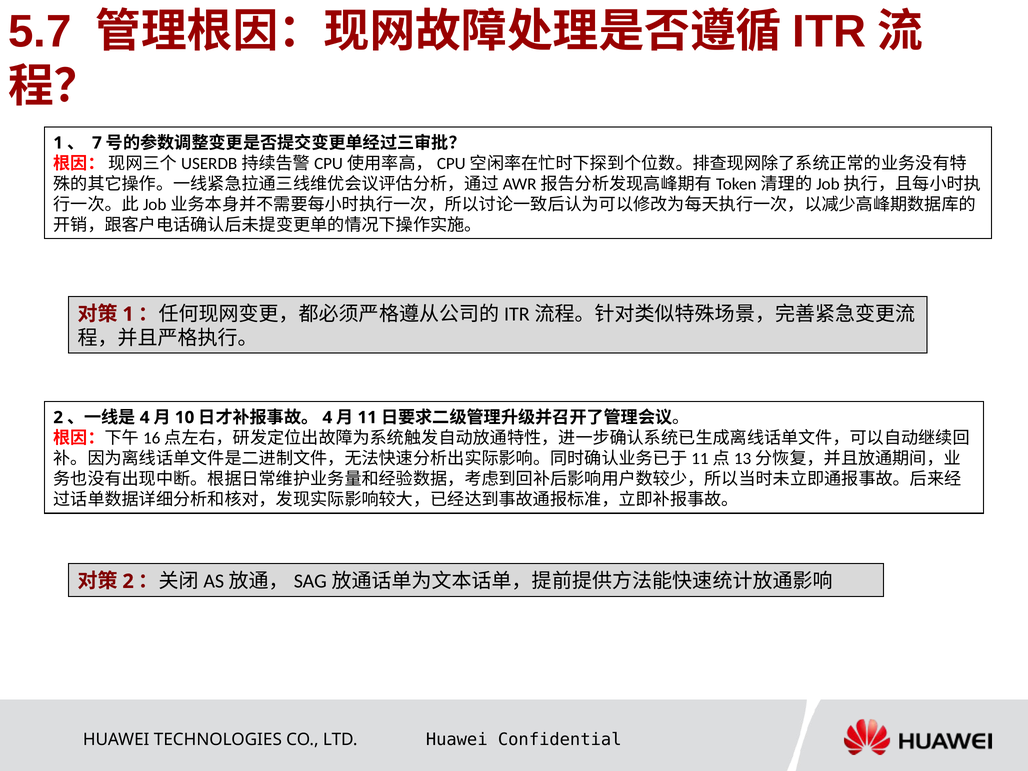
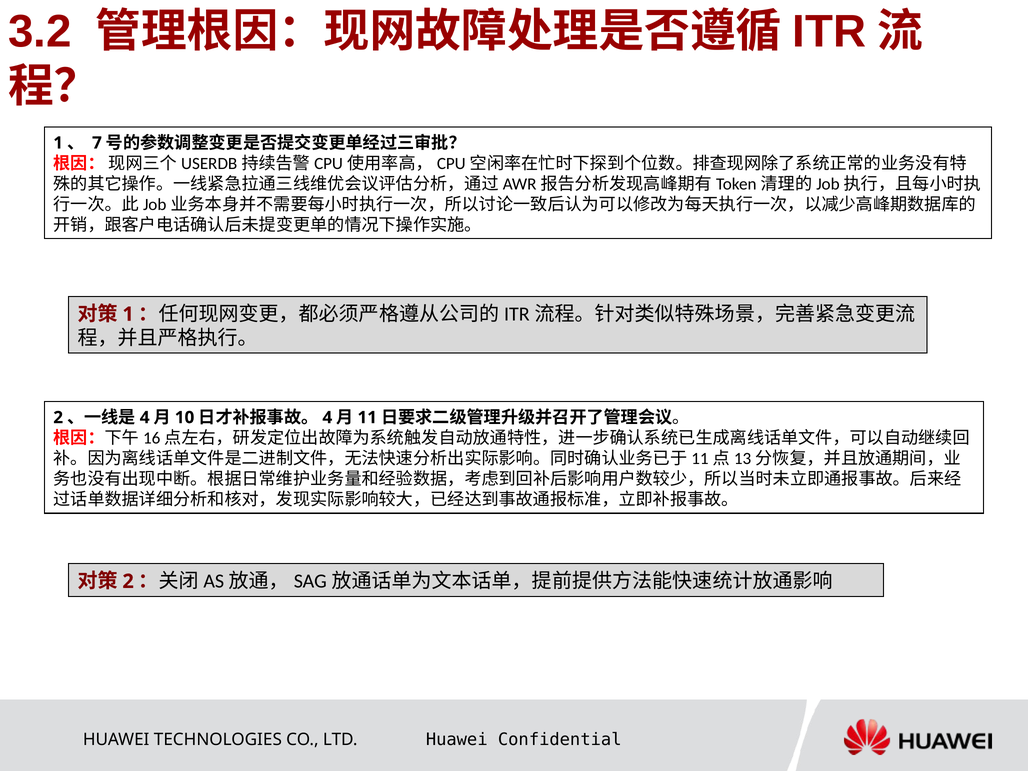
5.7: 5.7 -> 3.2
